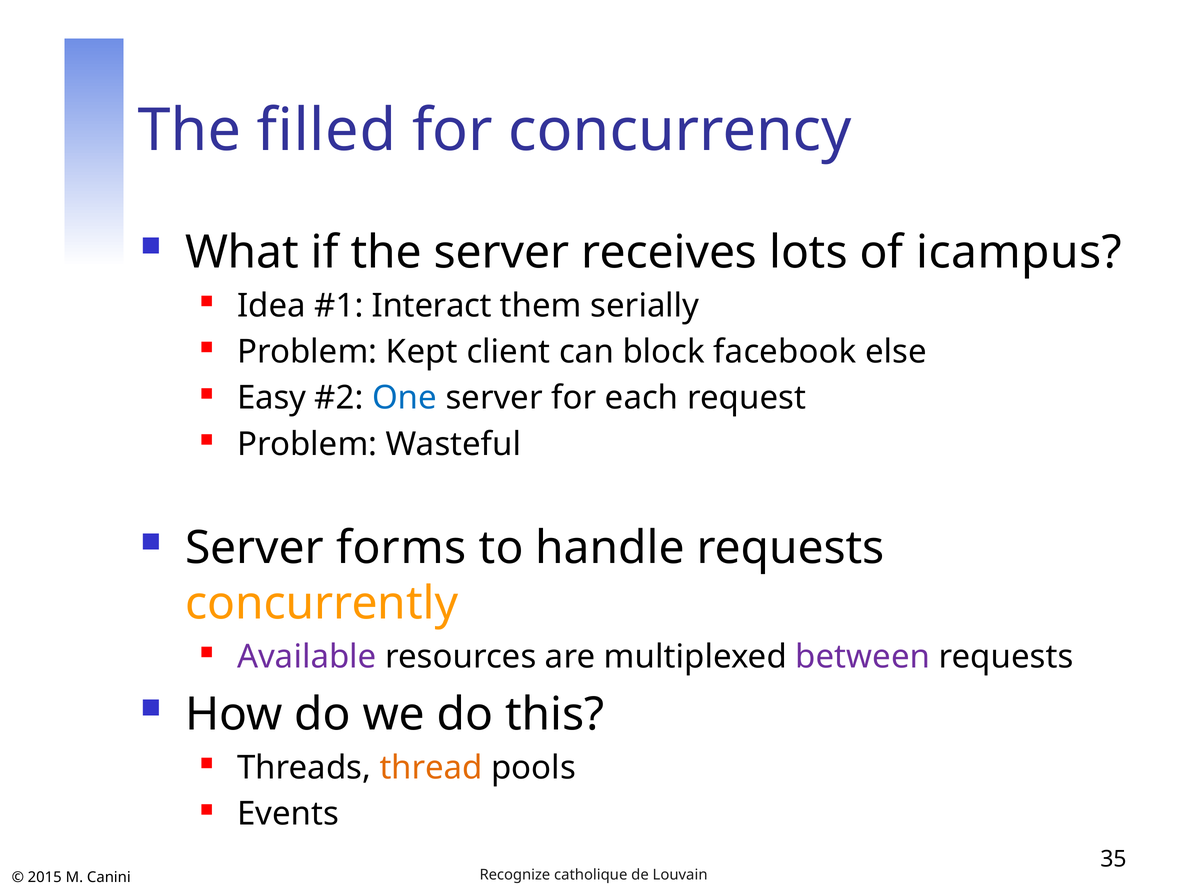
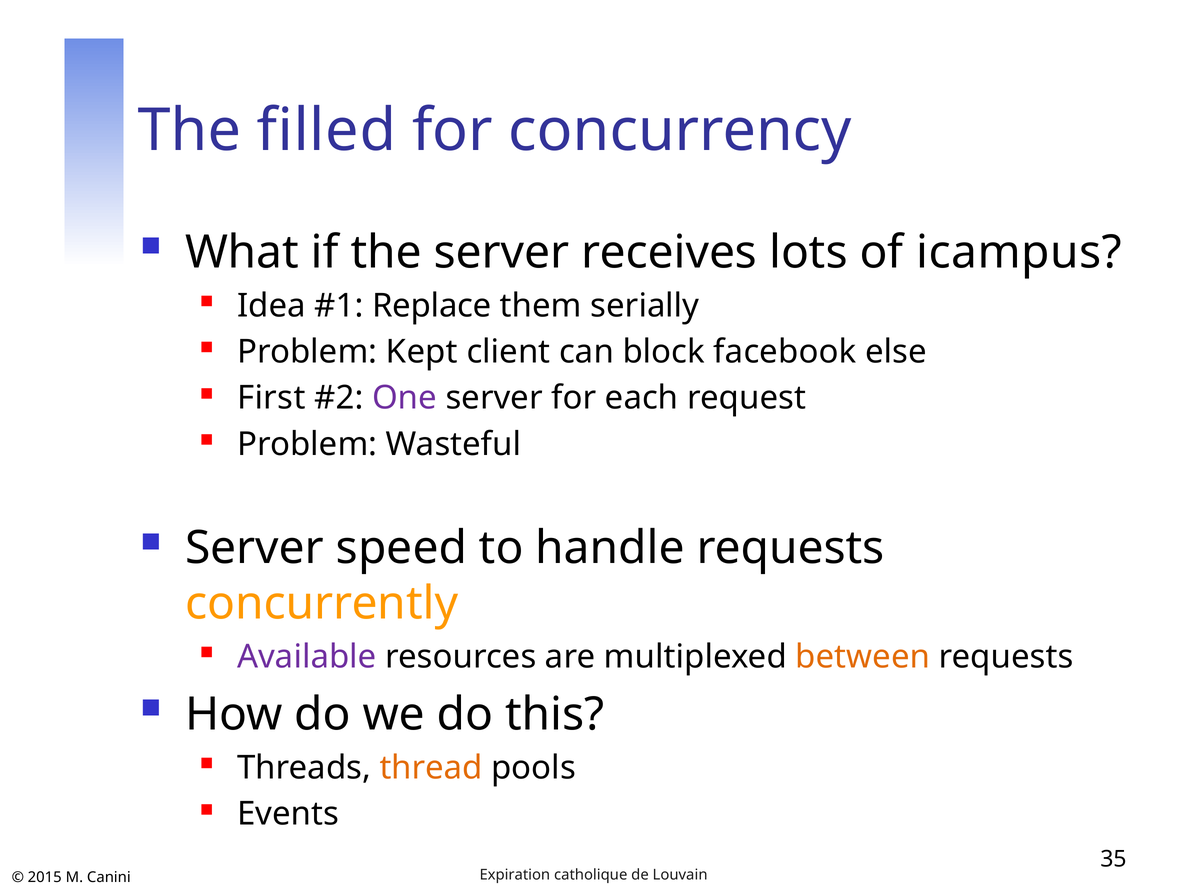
Interact: Interact -> Replace
Easy: Easy -> First
One colour: blue -> purple
forms: forms -> speed
between colour: purple -> orange
Recognize: Recognize -> Expiration
